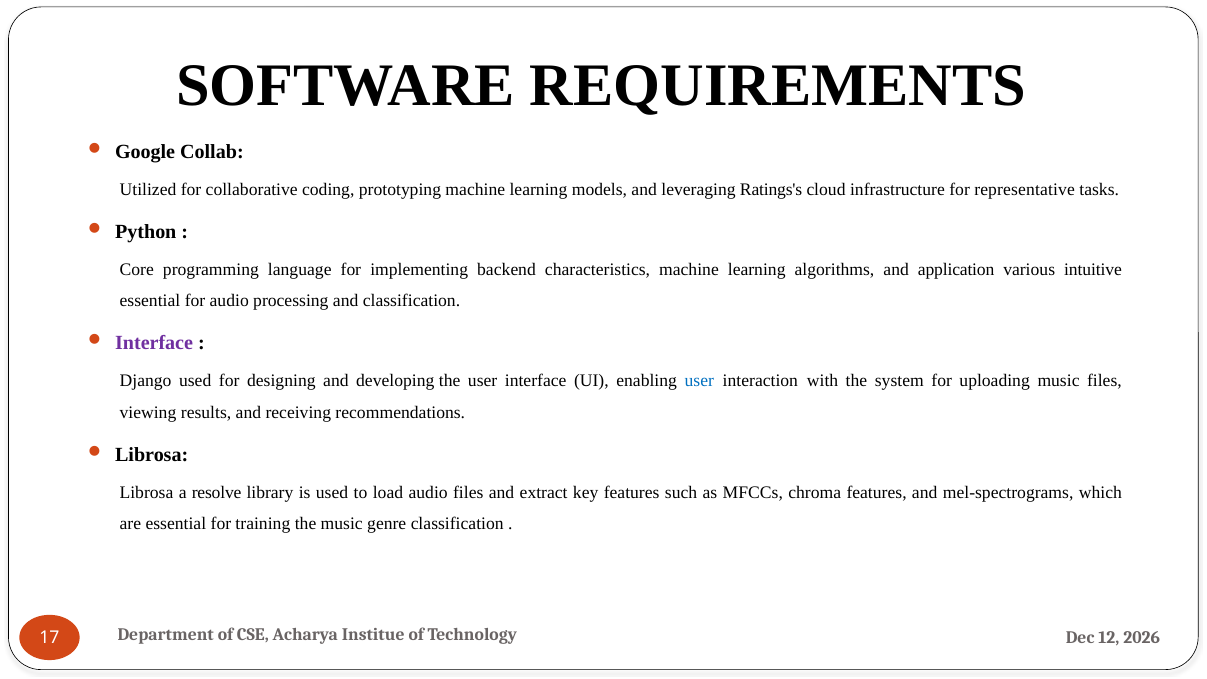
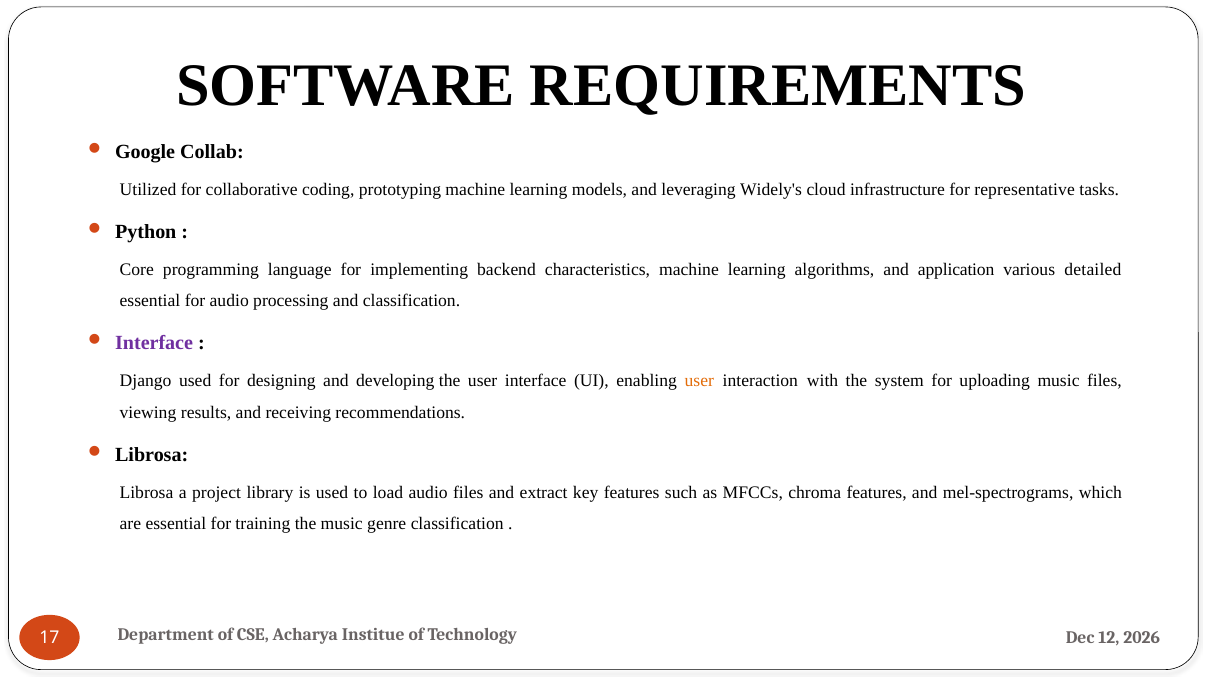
Ratings's: Ratings's -> Widely's
intuitive: intuitive -> detailed
user at (699, 381) colour: blue -> orange
resolve: resolve -> project
